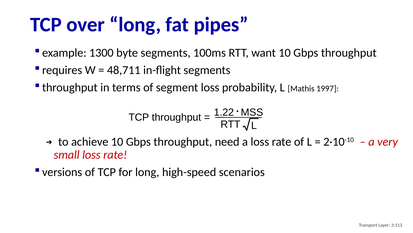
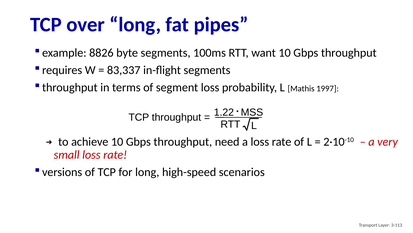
1300: 1300 -> 8826
48,711: 48,711 -> 83,337
